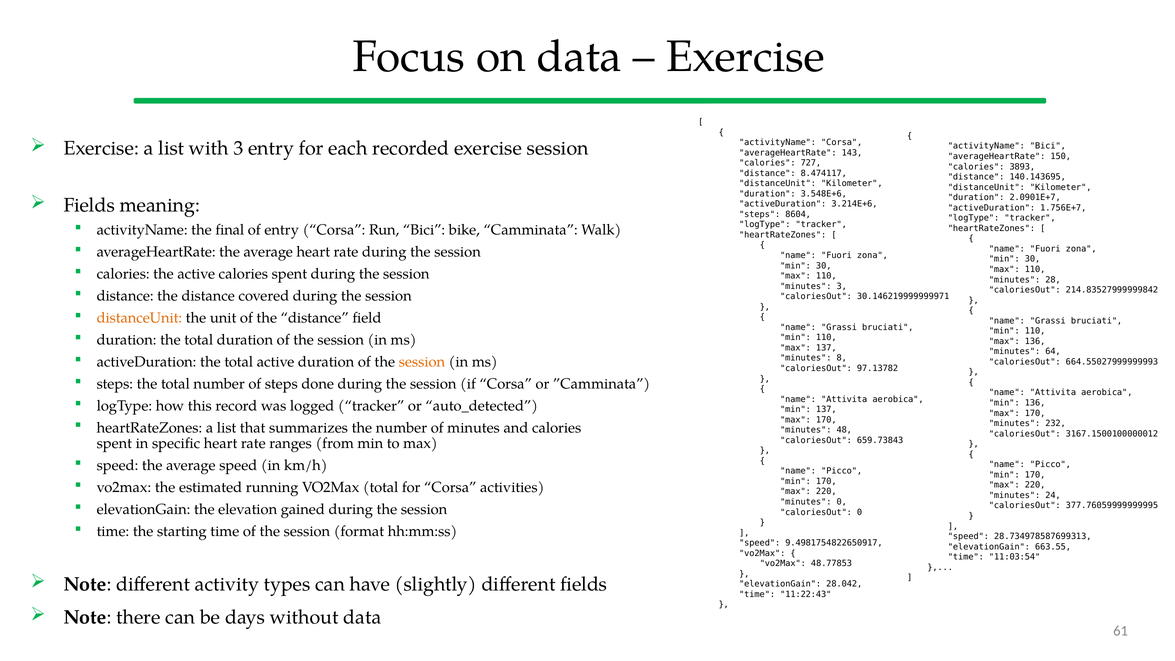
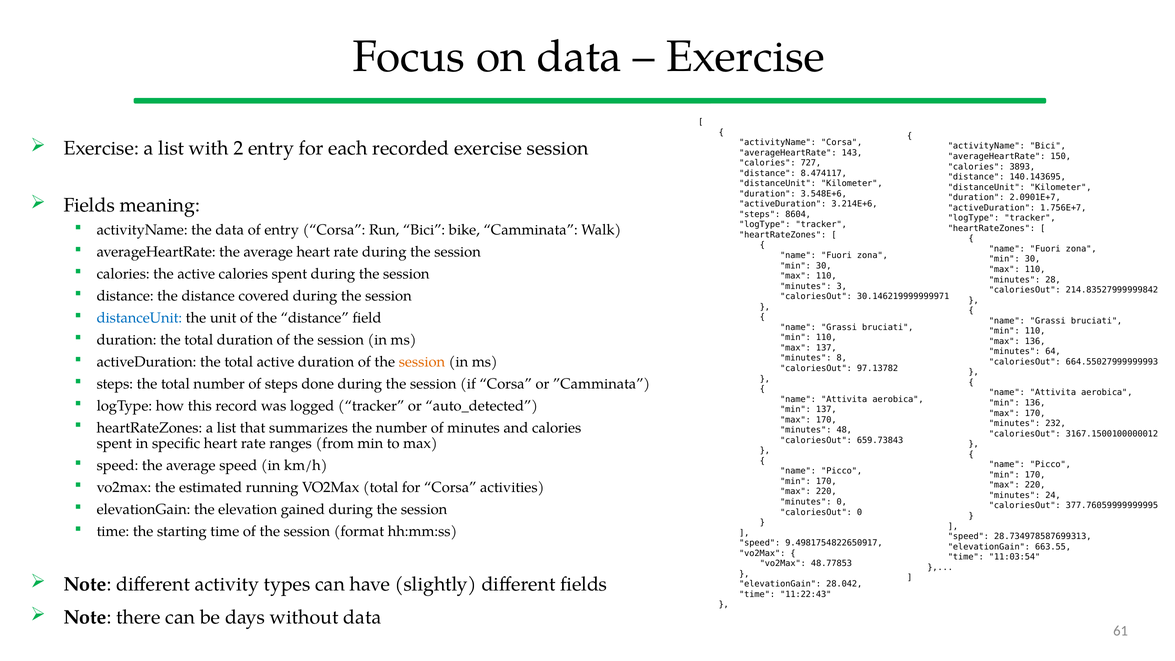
with 3: 3 -> 2
the final: final -> data
distanceUnit at (139, 318) colour: orange -> blue
